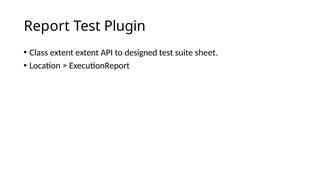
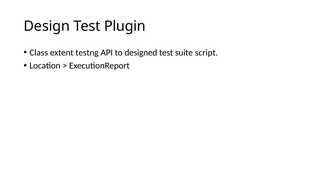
Report: Report -> Design
extent extent: extent -> testng
sheet: sheet -> script
